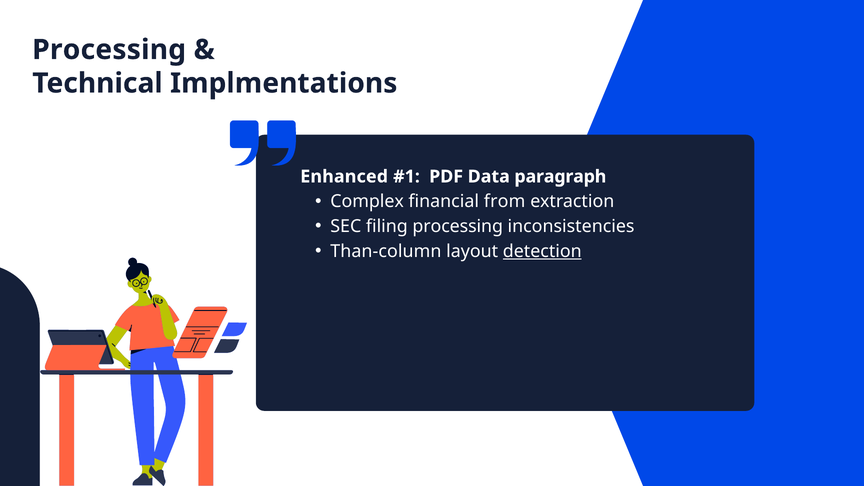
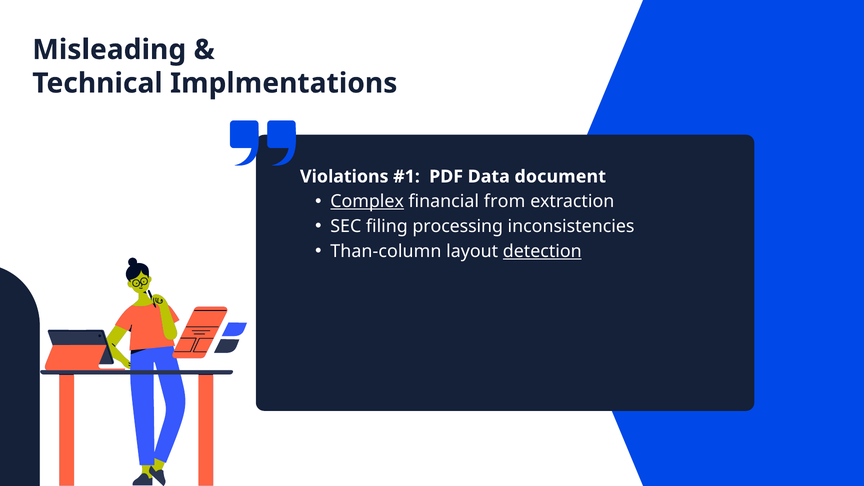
Processing at (109, 50): Processing -> Misleading
Enhanced: Enhanced -> Violations
paragraph: paragraph -> document
Complex underline: none -> present
